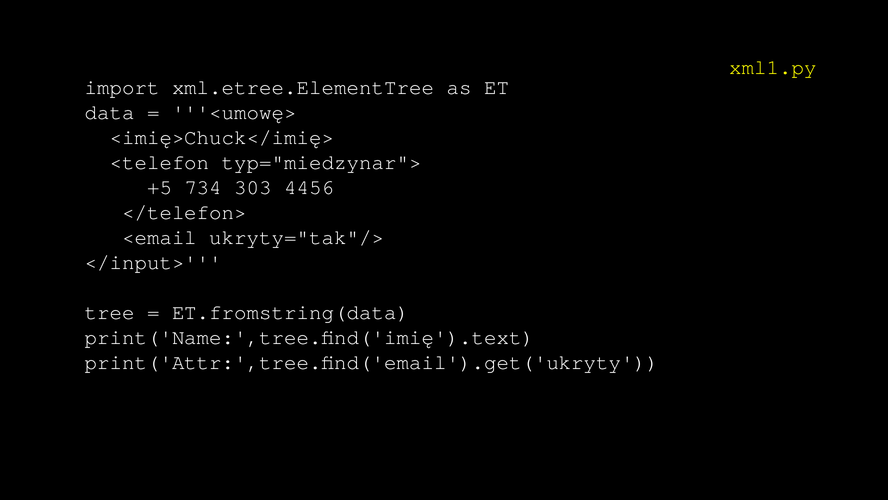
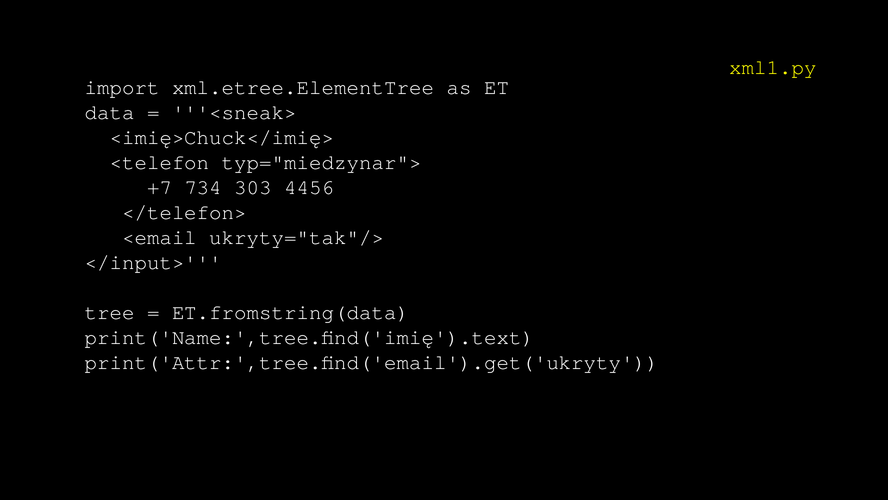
<umowę>: <umowę> -> <sneak>
+5: +5 -> +7
